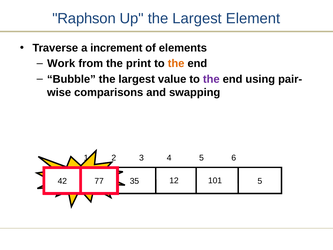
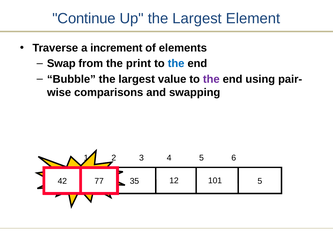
Raphson: Raphson -> Continue
Work at (61, 63): Work -> Swap
the at (176, 63) colour: orange -> blue
